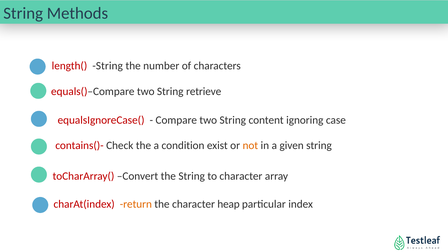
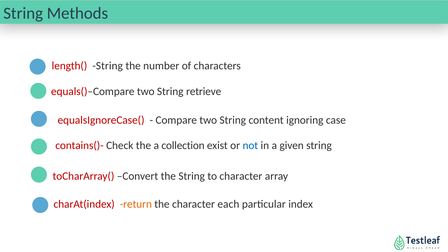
condition: condition -> collection
not colour: orange -> blue
heap: heap -> each
